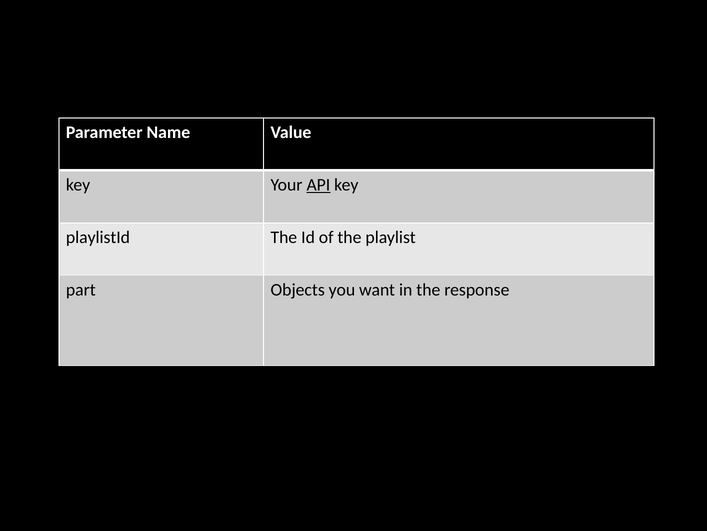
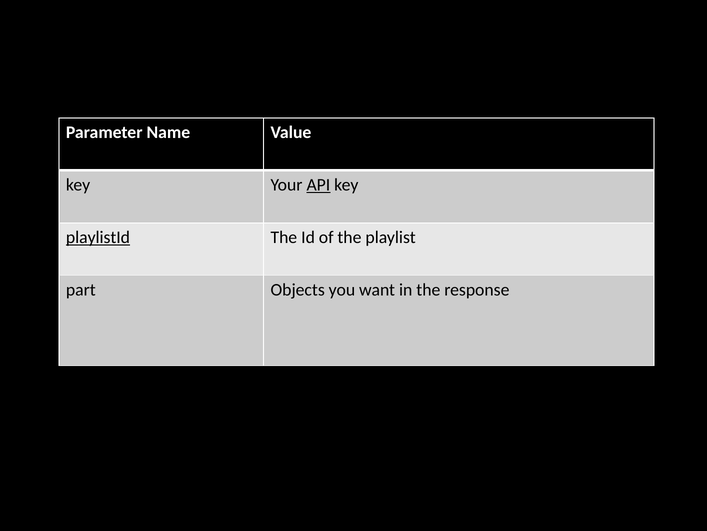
playlistId underline: none -> present
